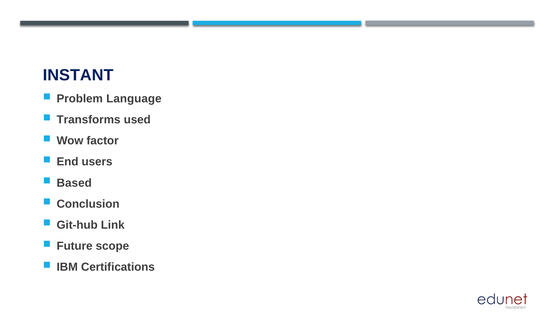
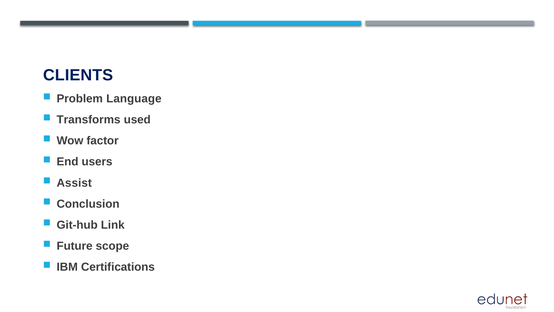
INSTANT: INSTANT -> CLIENTS
Based: Based -> Assist
